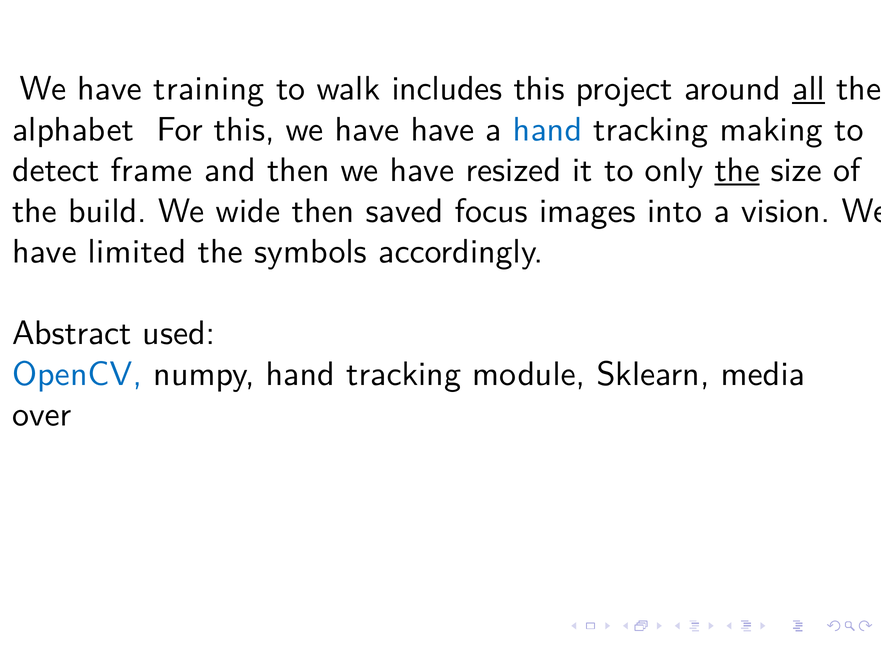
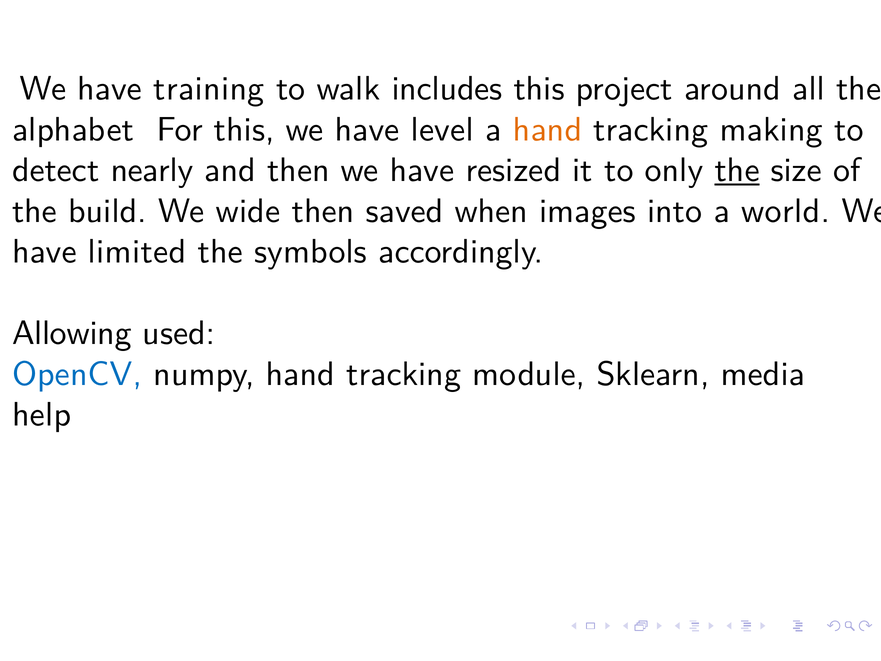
all underline: present -> none
have have: have -> level
hand at (547, 129) colour: blue -> orange
frame: frame -> nearly
focus: focus -> when
vision: vision -> world
Abstract: Abstract -> Allowing
over: over -> help
